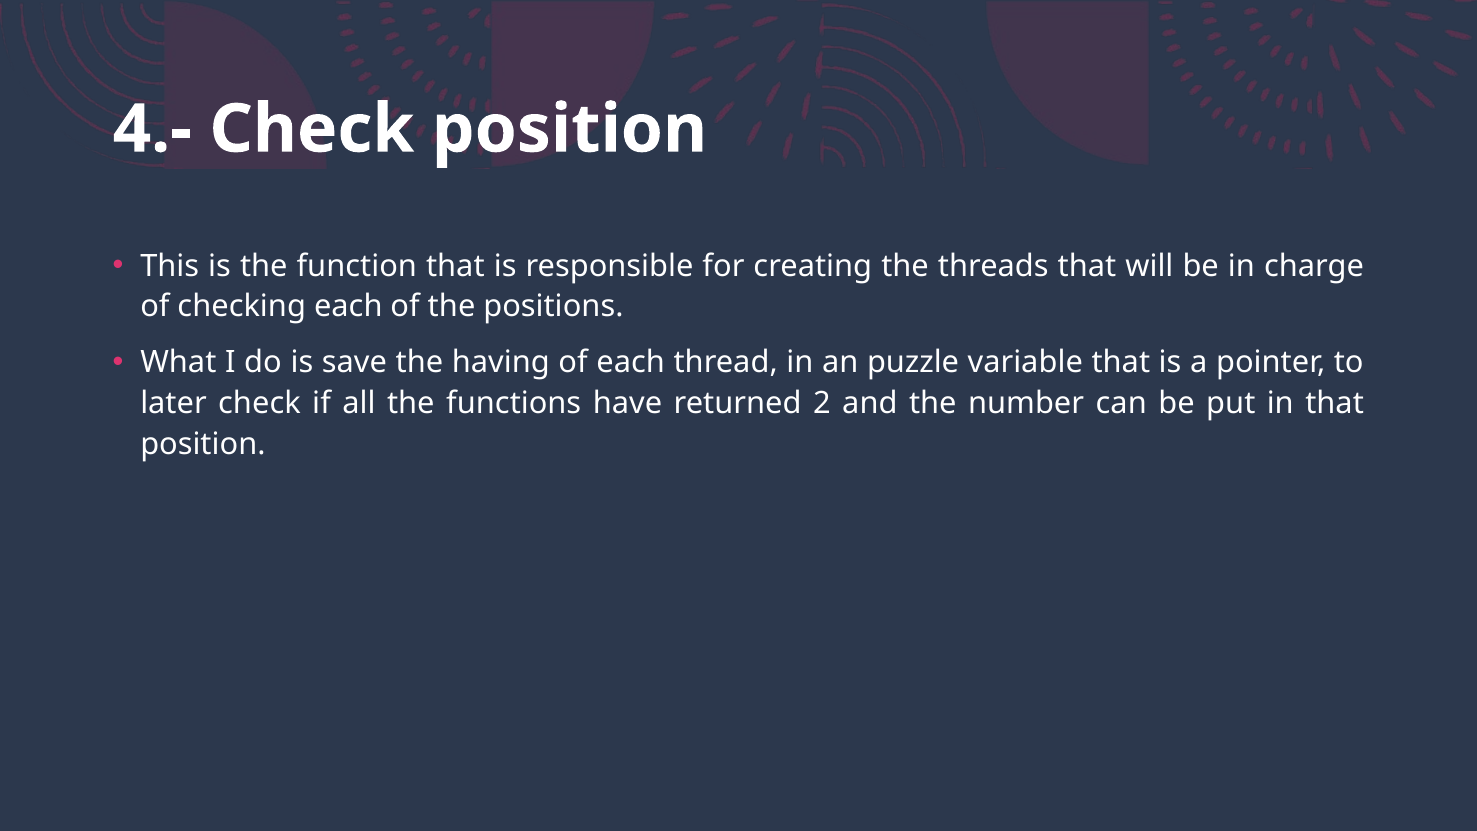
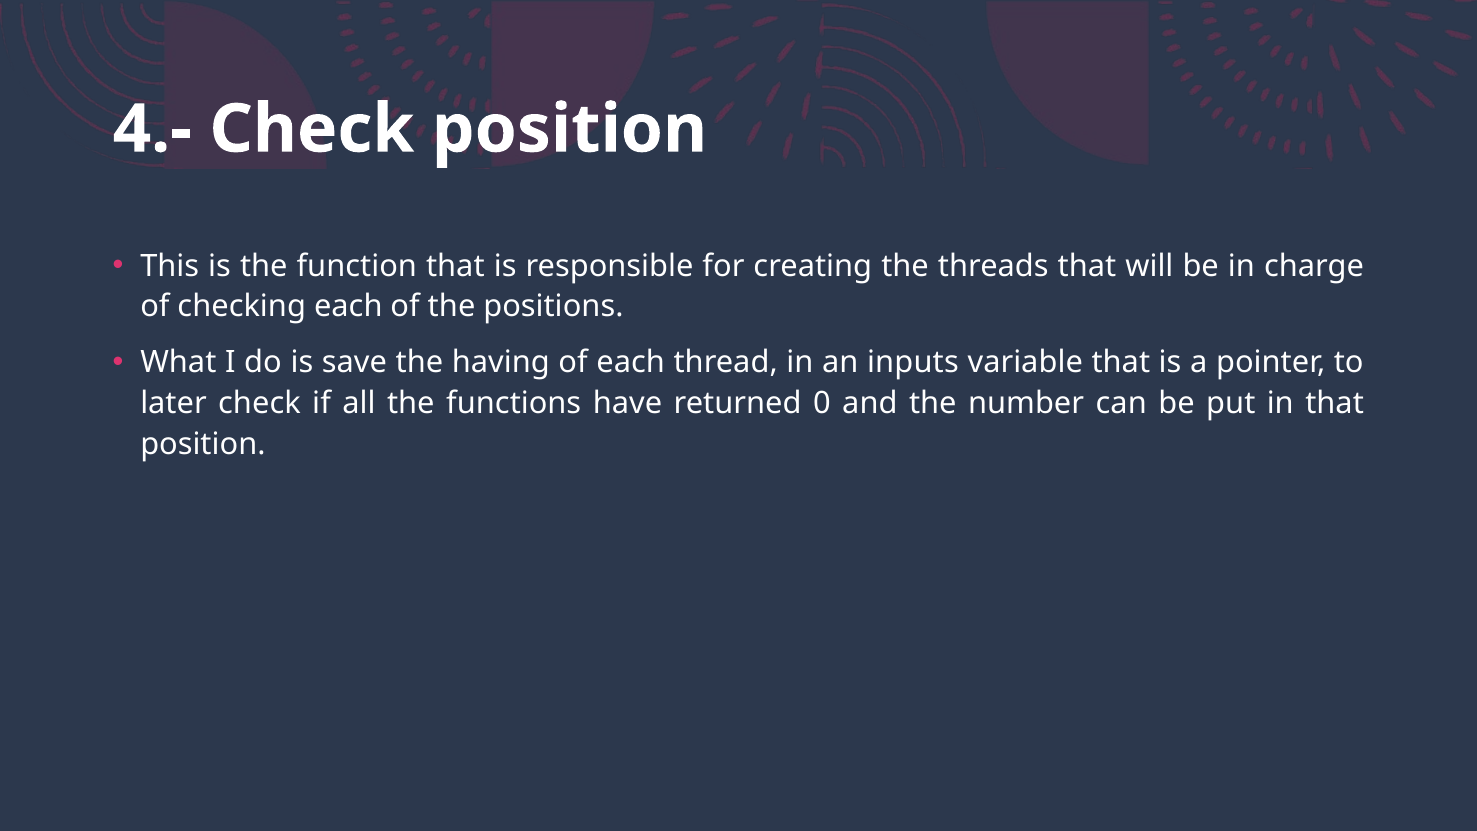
puzzle: puzzle -> inputs
2: 2 -> 0
